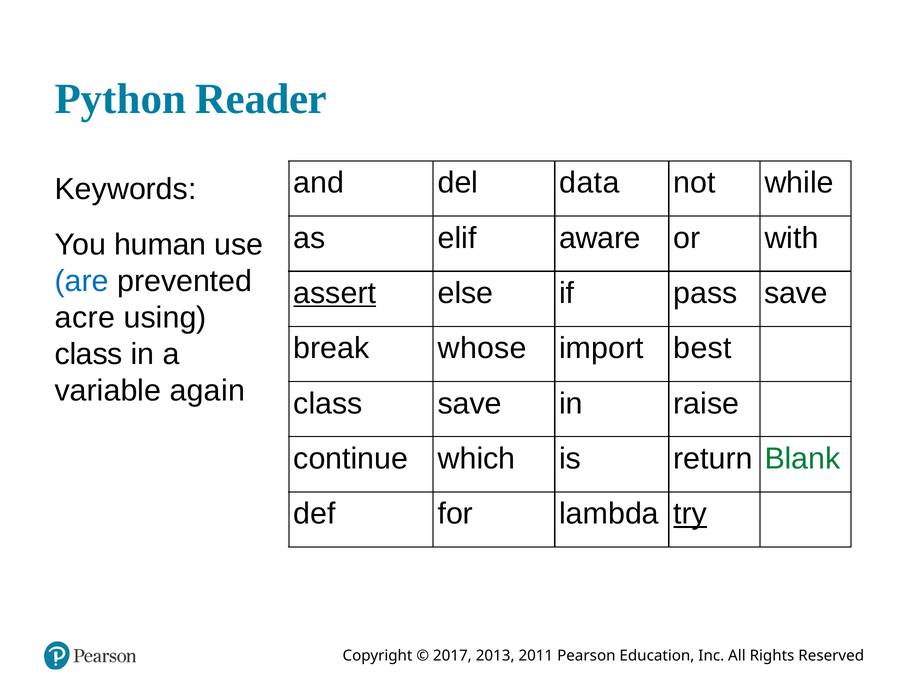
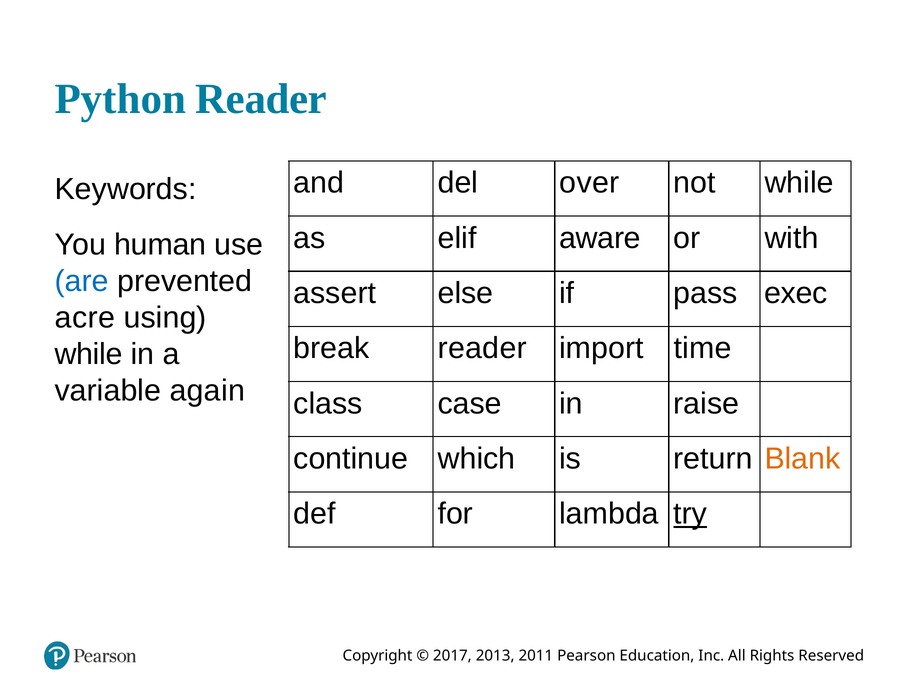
data: data -> over
assert underline: present -> none
pass save: save -> exec
break whose: whose -> reader
best: best -> time
class at (89, 354): class -> while
class save: save -> case
Blank at (803, 459) colour: green -> orange
